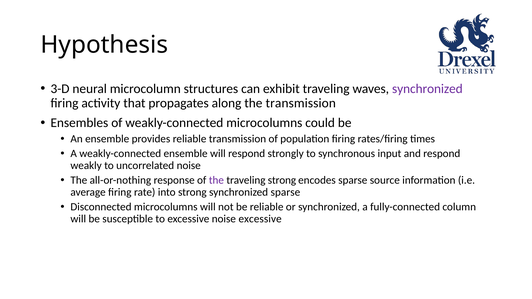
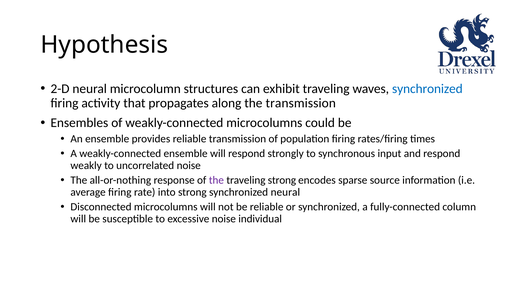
3-D: 3-D -> 2-D
synchronized at (427, 89) colour: purple -> blue
synchronized sparse: sparse -> neural
noise excessive: excessive -> individual
